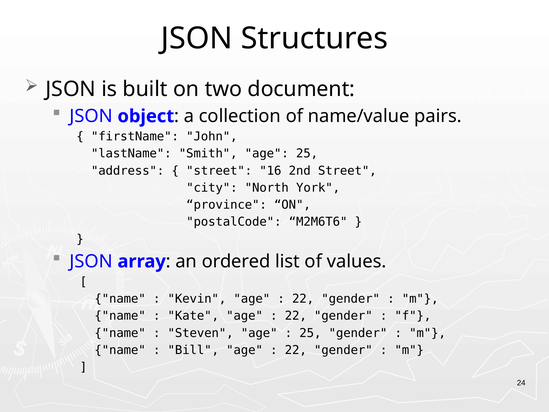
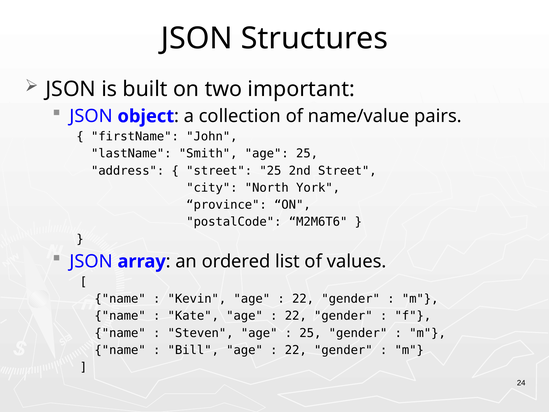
document: document -> important
street 16: 16 -> 25
